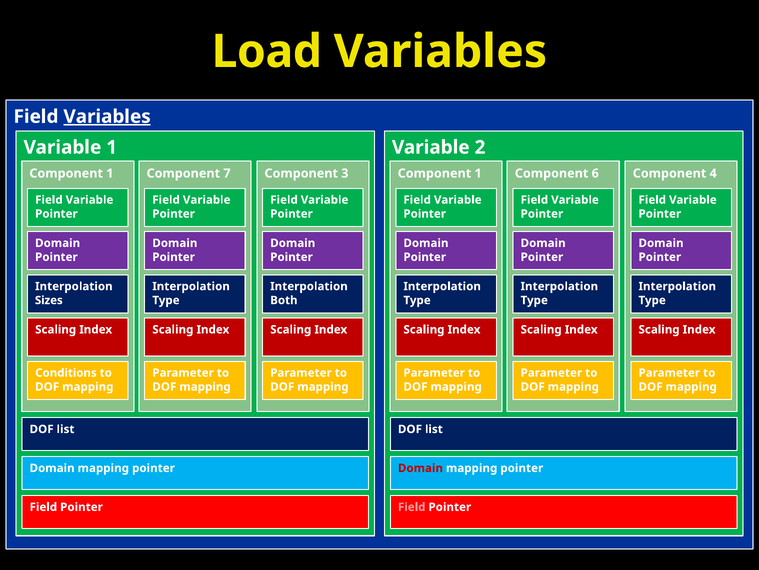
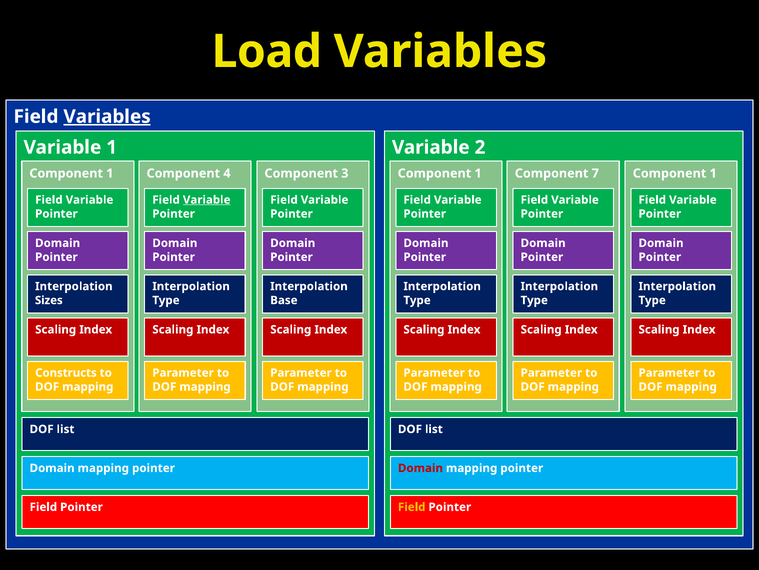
7: 7 -> 4
6: 6 -> 7
4 at (713, 173): 4 -> 1
Variable at (207, 200) underline: none -> present
Both: Both -> Base
Conditions: Conditions -> Constructs
Field at (412, 506) colour: pink -> yellow
